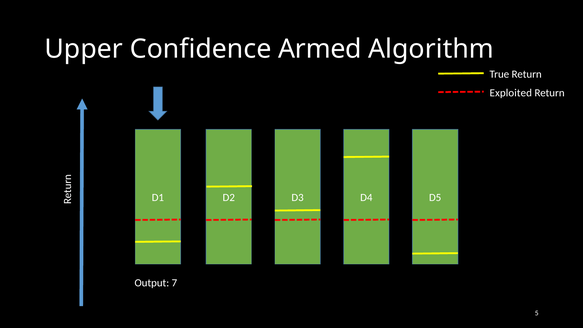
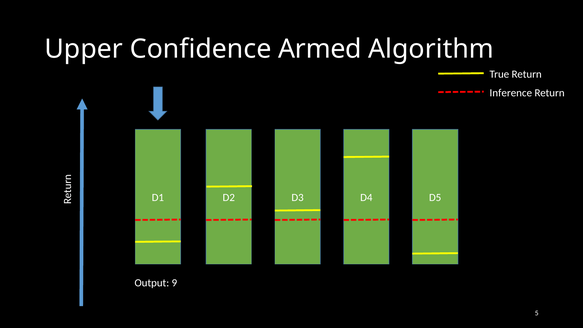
Exploited: Exploited -> Inference
7: 7 -> 9
